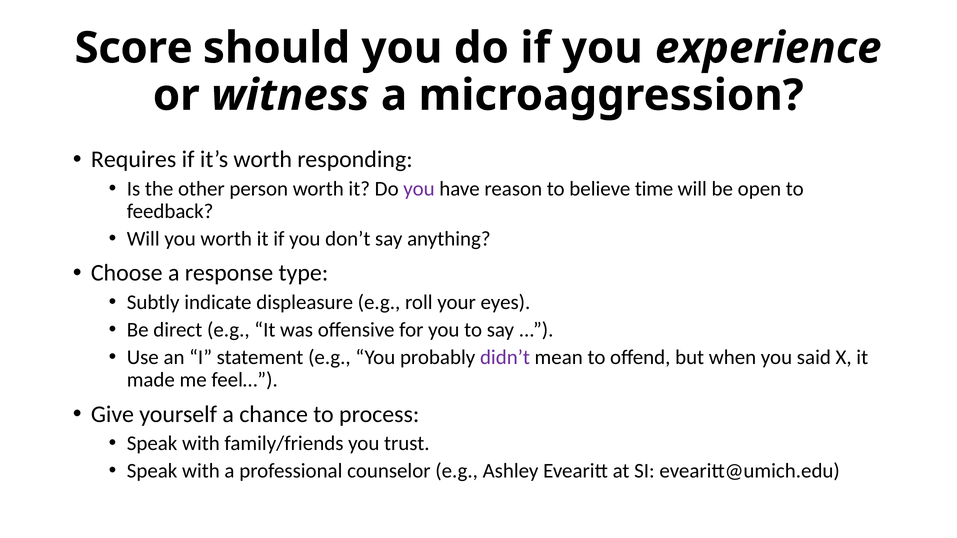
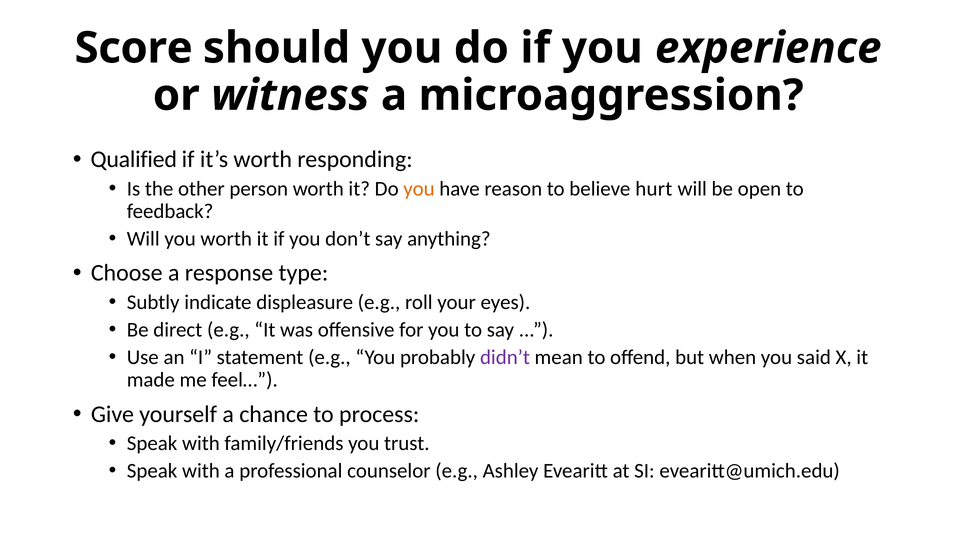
Requires: Requires -> Qualified
you at (419, 189) colour: purple -> orange
time: time -> hurt
